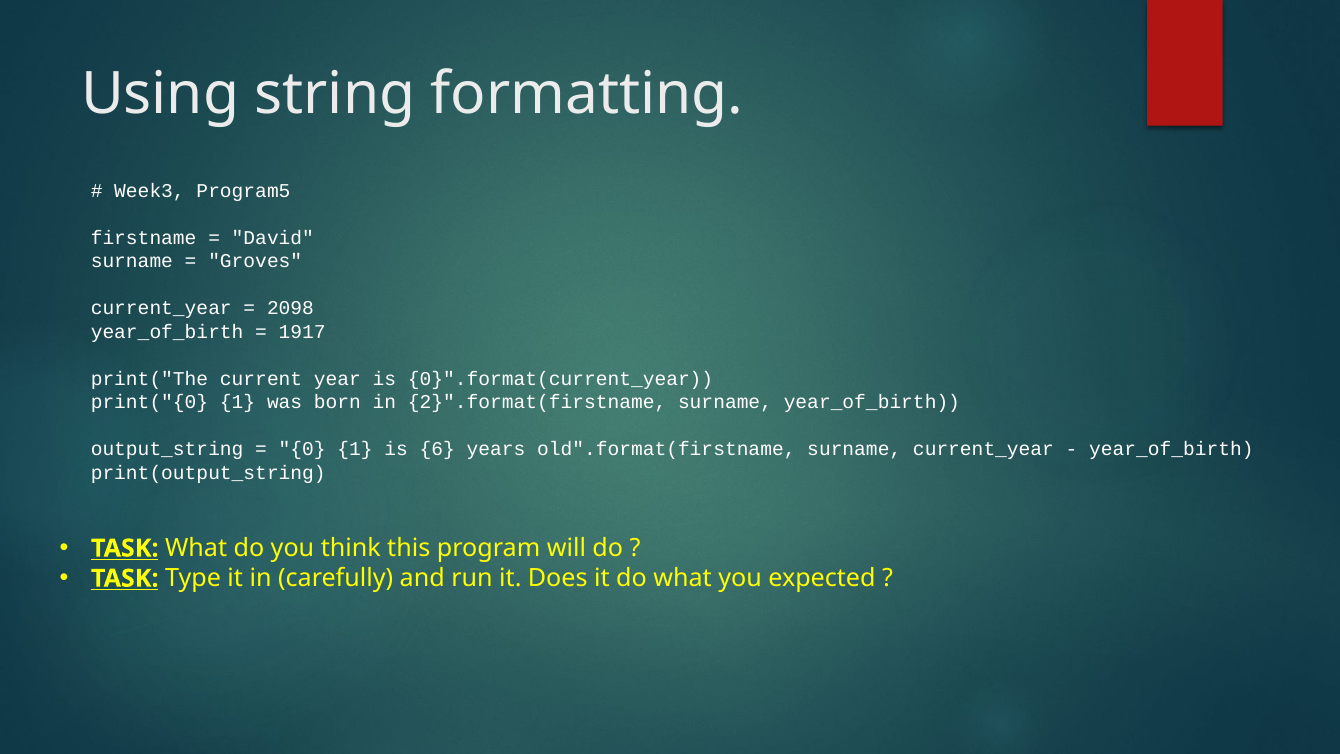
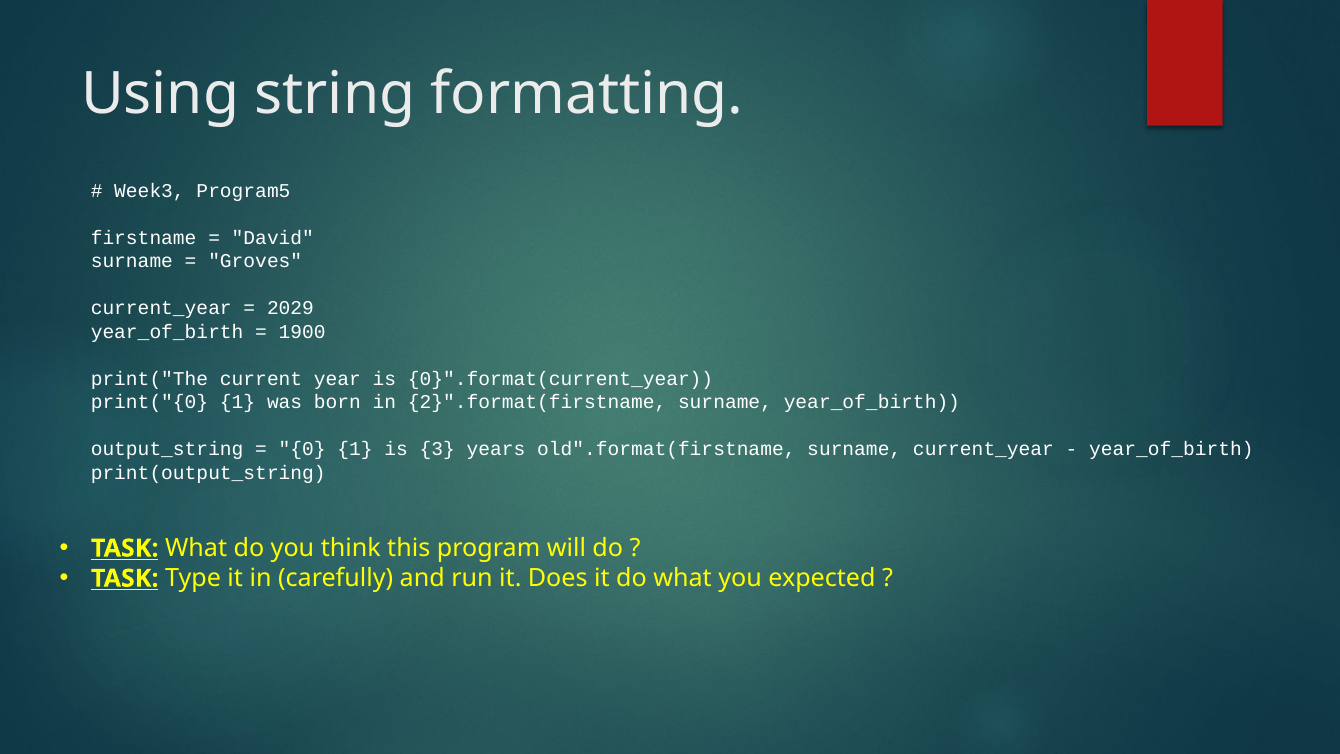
2098: 2098 -> 2029
1917: 1917 -> 1900
6: 6 -> 3
